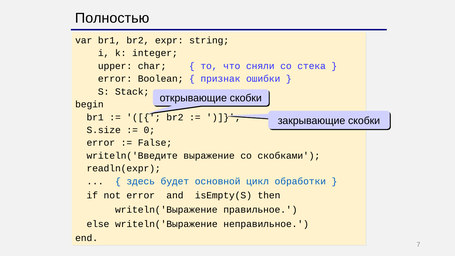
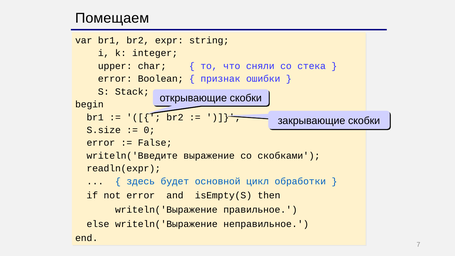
Полностью: Полностью -> Помещаем
